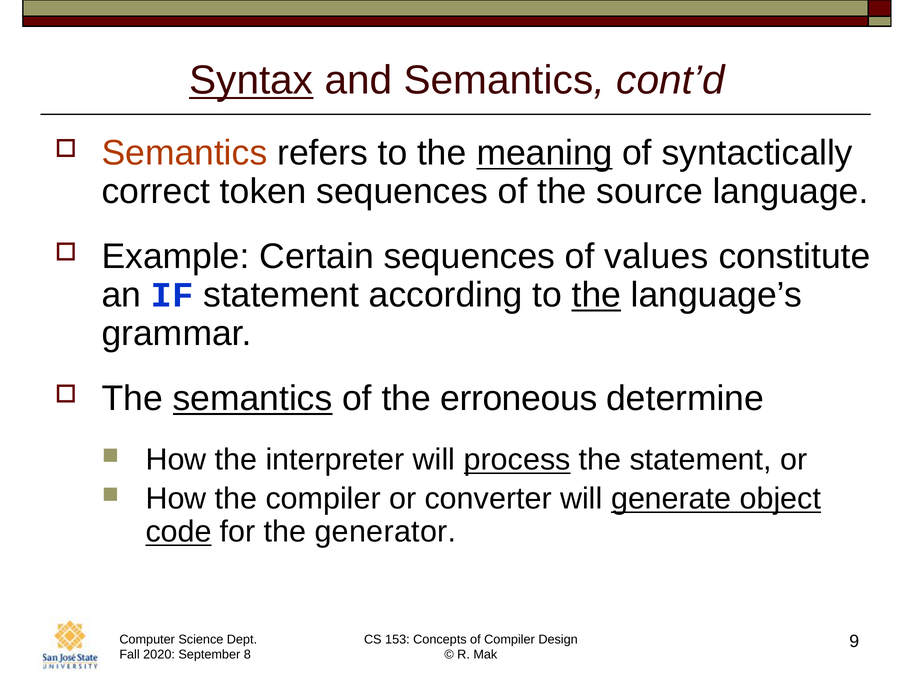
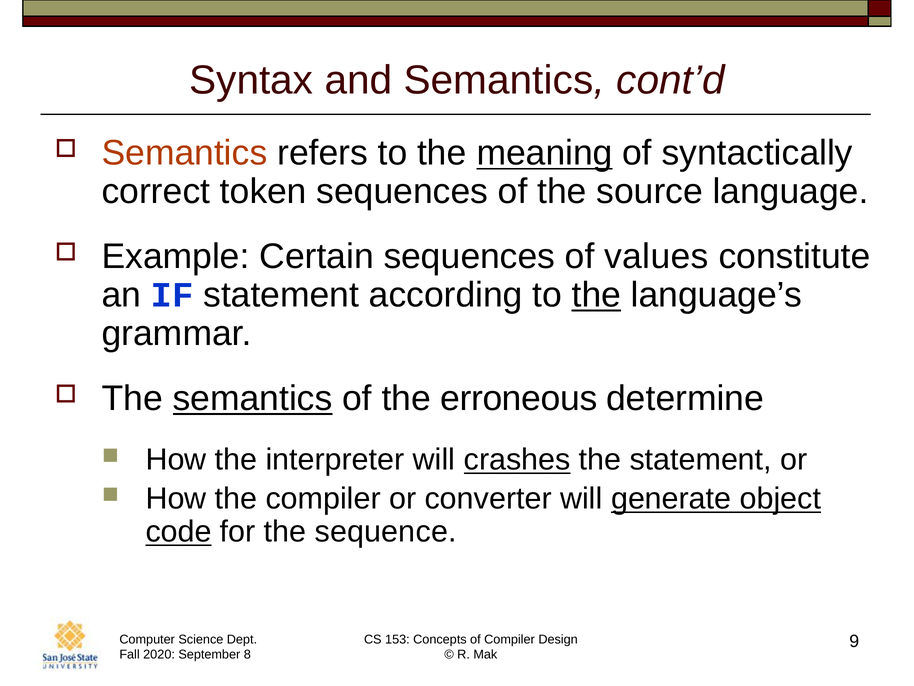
Syntax underline: present -> none
process: process -> crashes
generator: generator -> sequence
